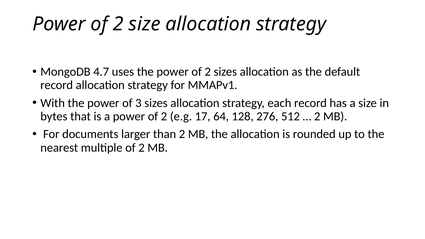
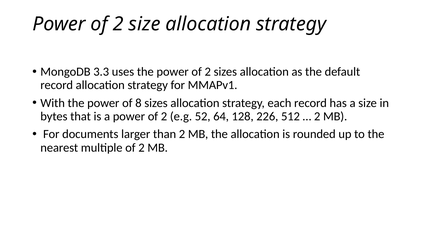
4.7: 4.7 -> 3.3
3: 3 -> 8
17: 17 -> 52
276: 276 -> 226
